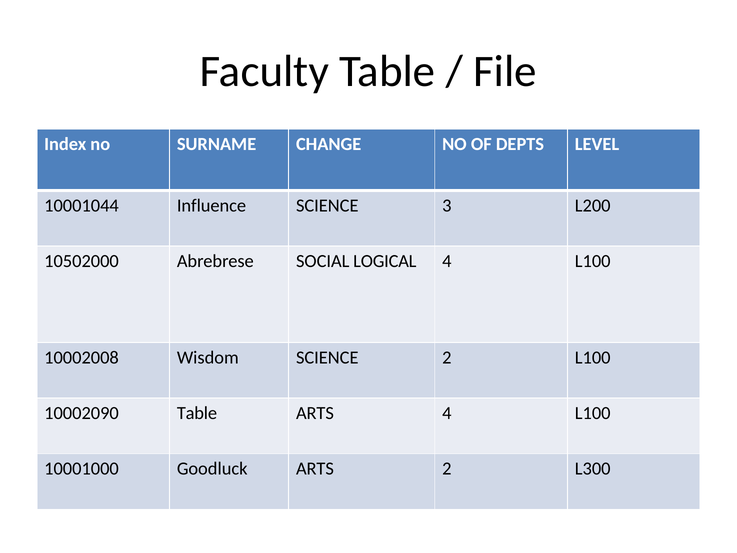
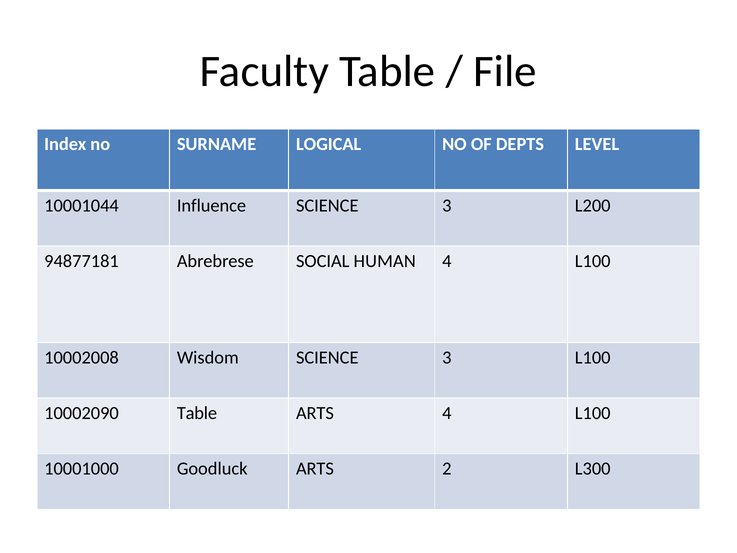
CHANGE: CHANGE -> LOGICAL
10502000: 10502000 -> 94877181
LOGICAL: LOGICAL -> HUMAN
Wisdom SCIENCE 2: 2 -> 3
